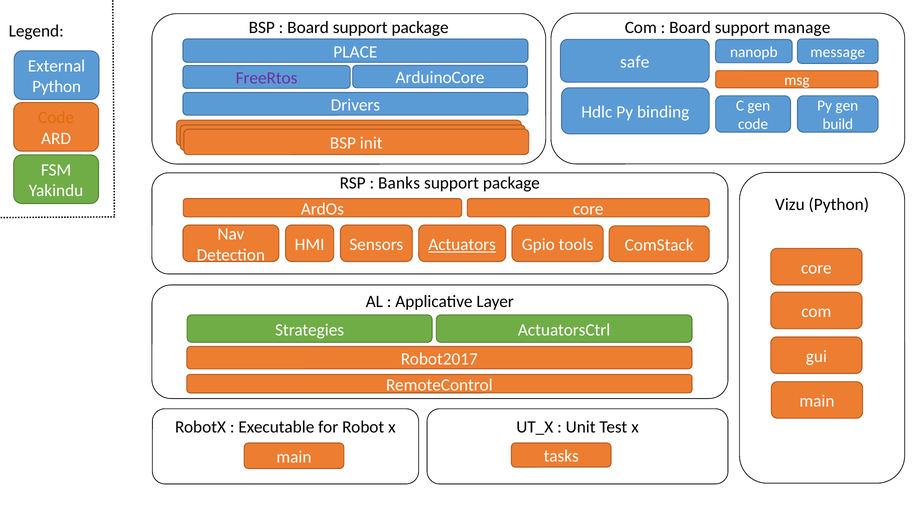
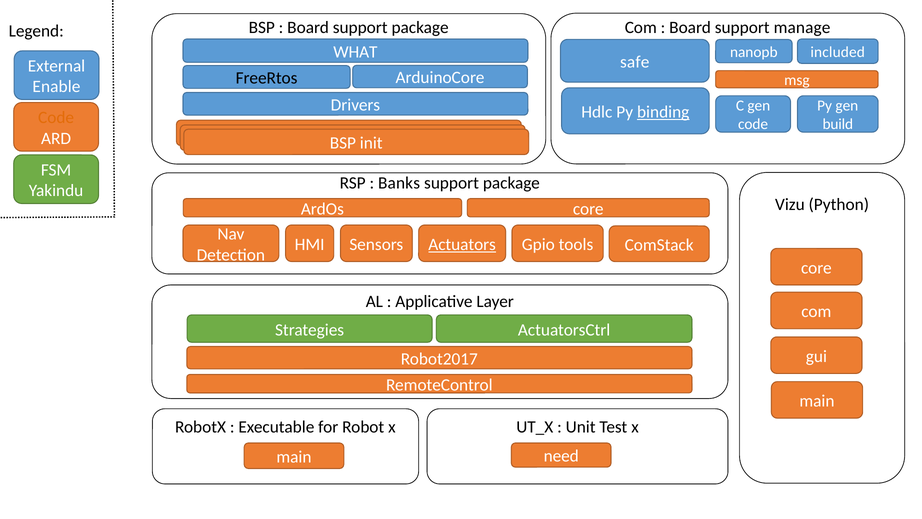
PLACE: PLACE -> WHAT
message: message -> included
FreeRtos colour: purple -> black
Python at (57, 87): Python -> Enable
binding underline: none -> present
tasks: tasks -> need
